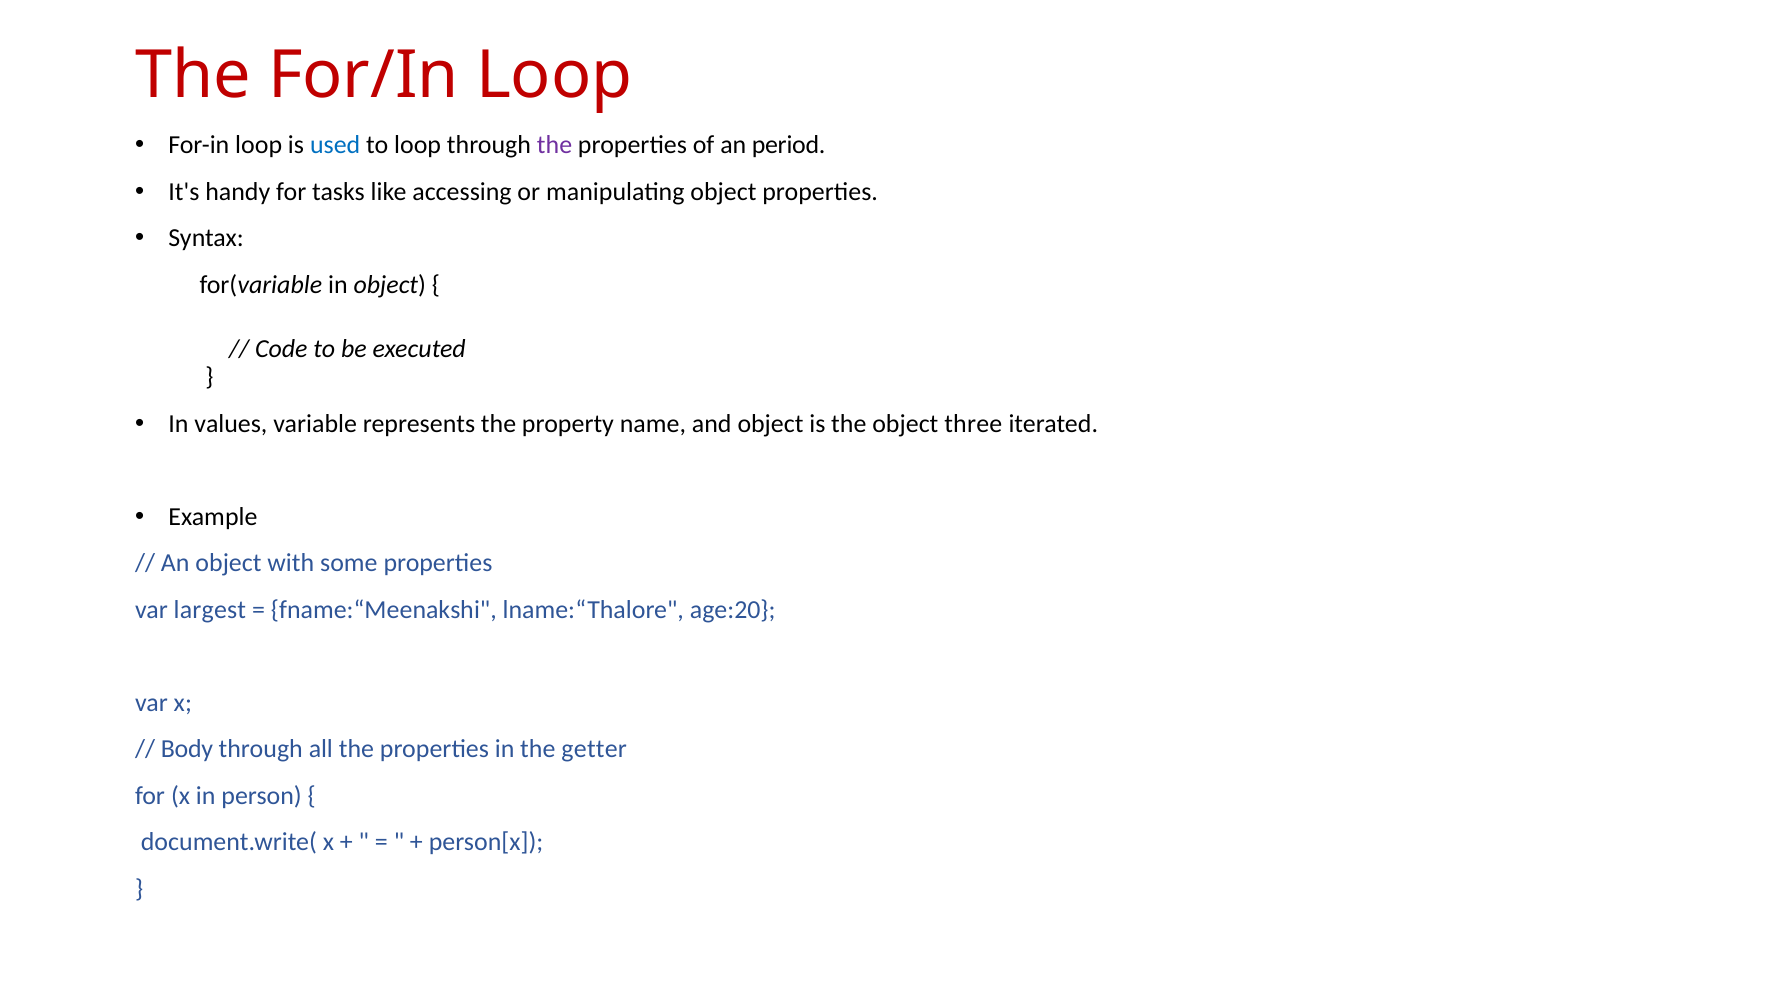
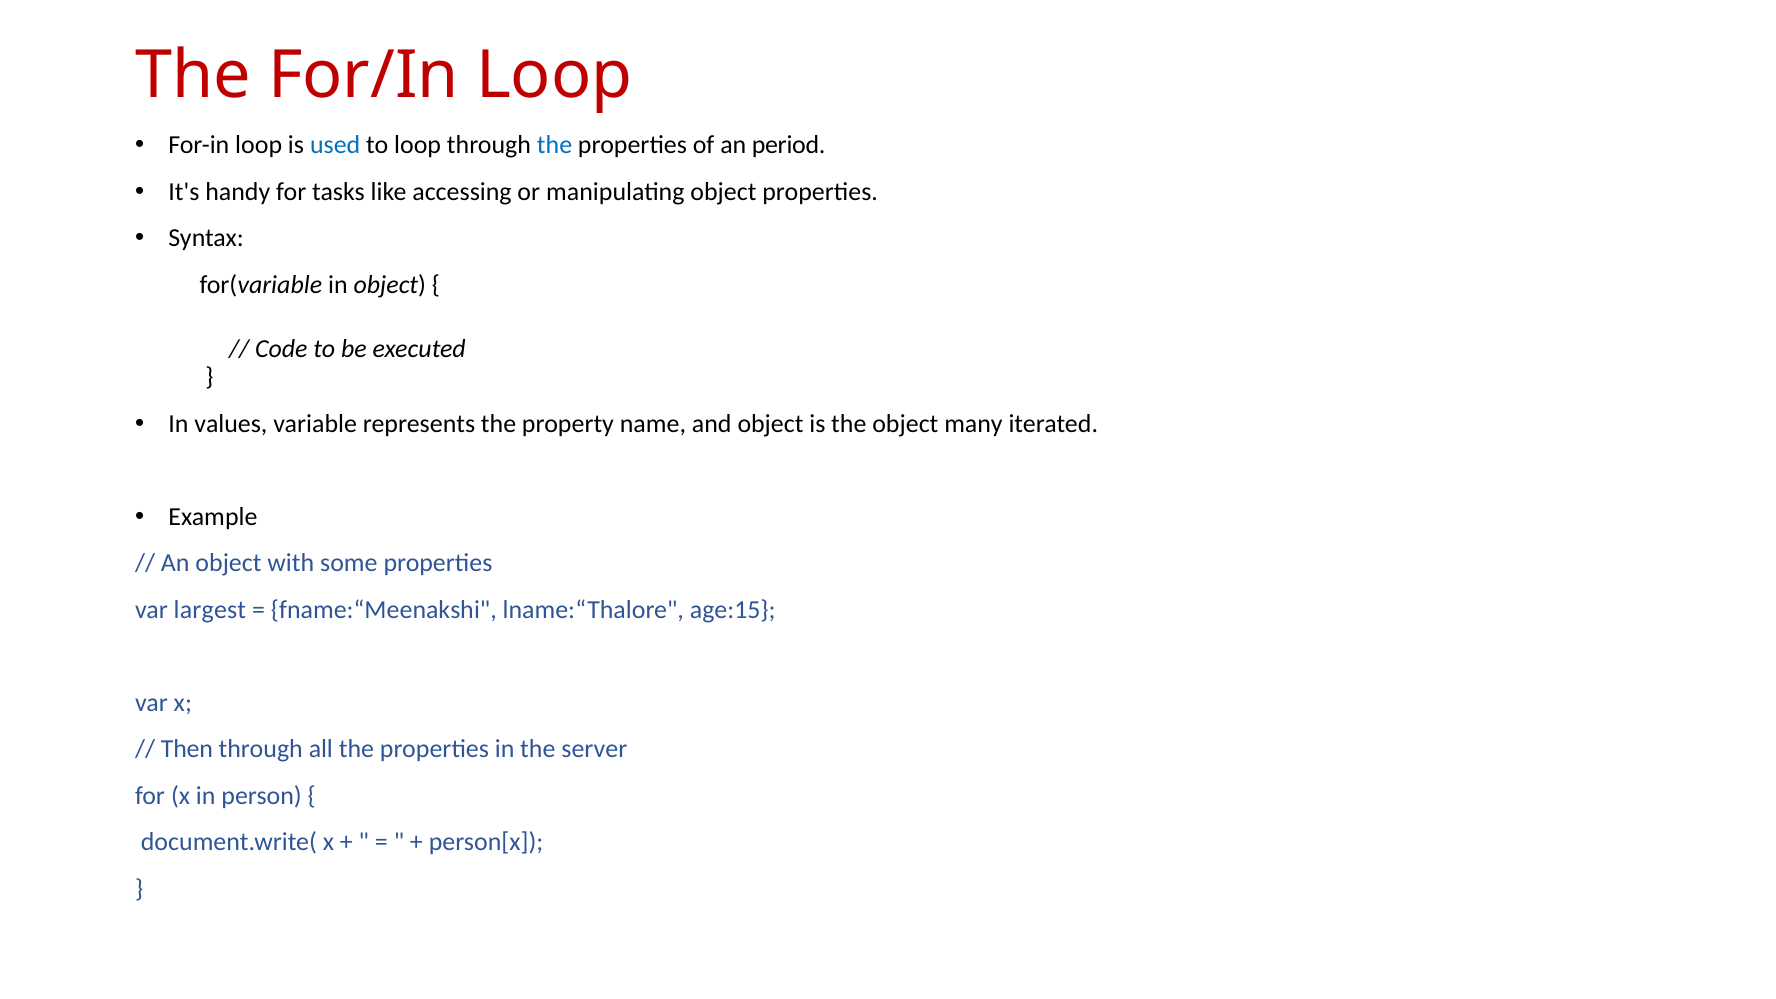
the at (555, 145) colour: purple -> blue
three: three -> many
age:20: age:20 -> age:15
Body: Body -> Then
getter: getter -> server
